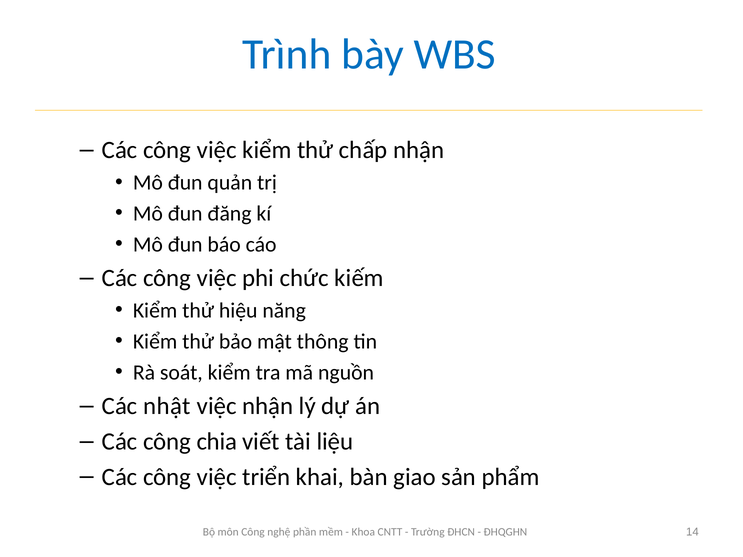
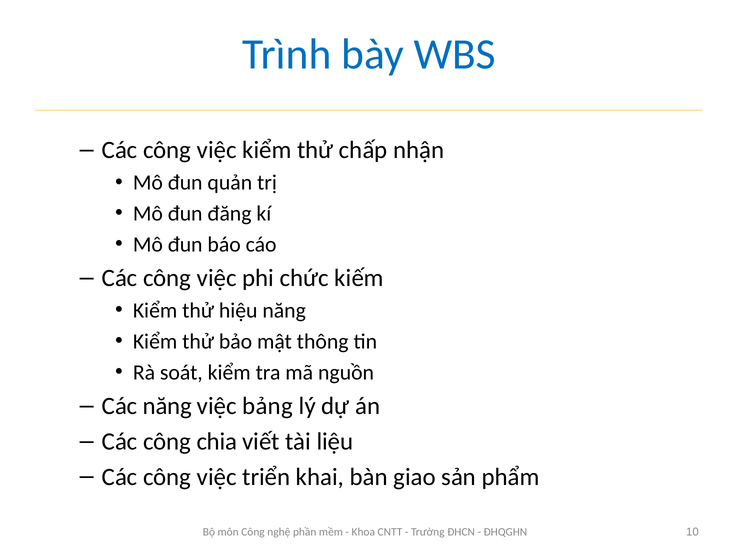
Các nhật: nhật -> năng
việc nhận: nhận -> bảng
14: 14 -> 10
